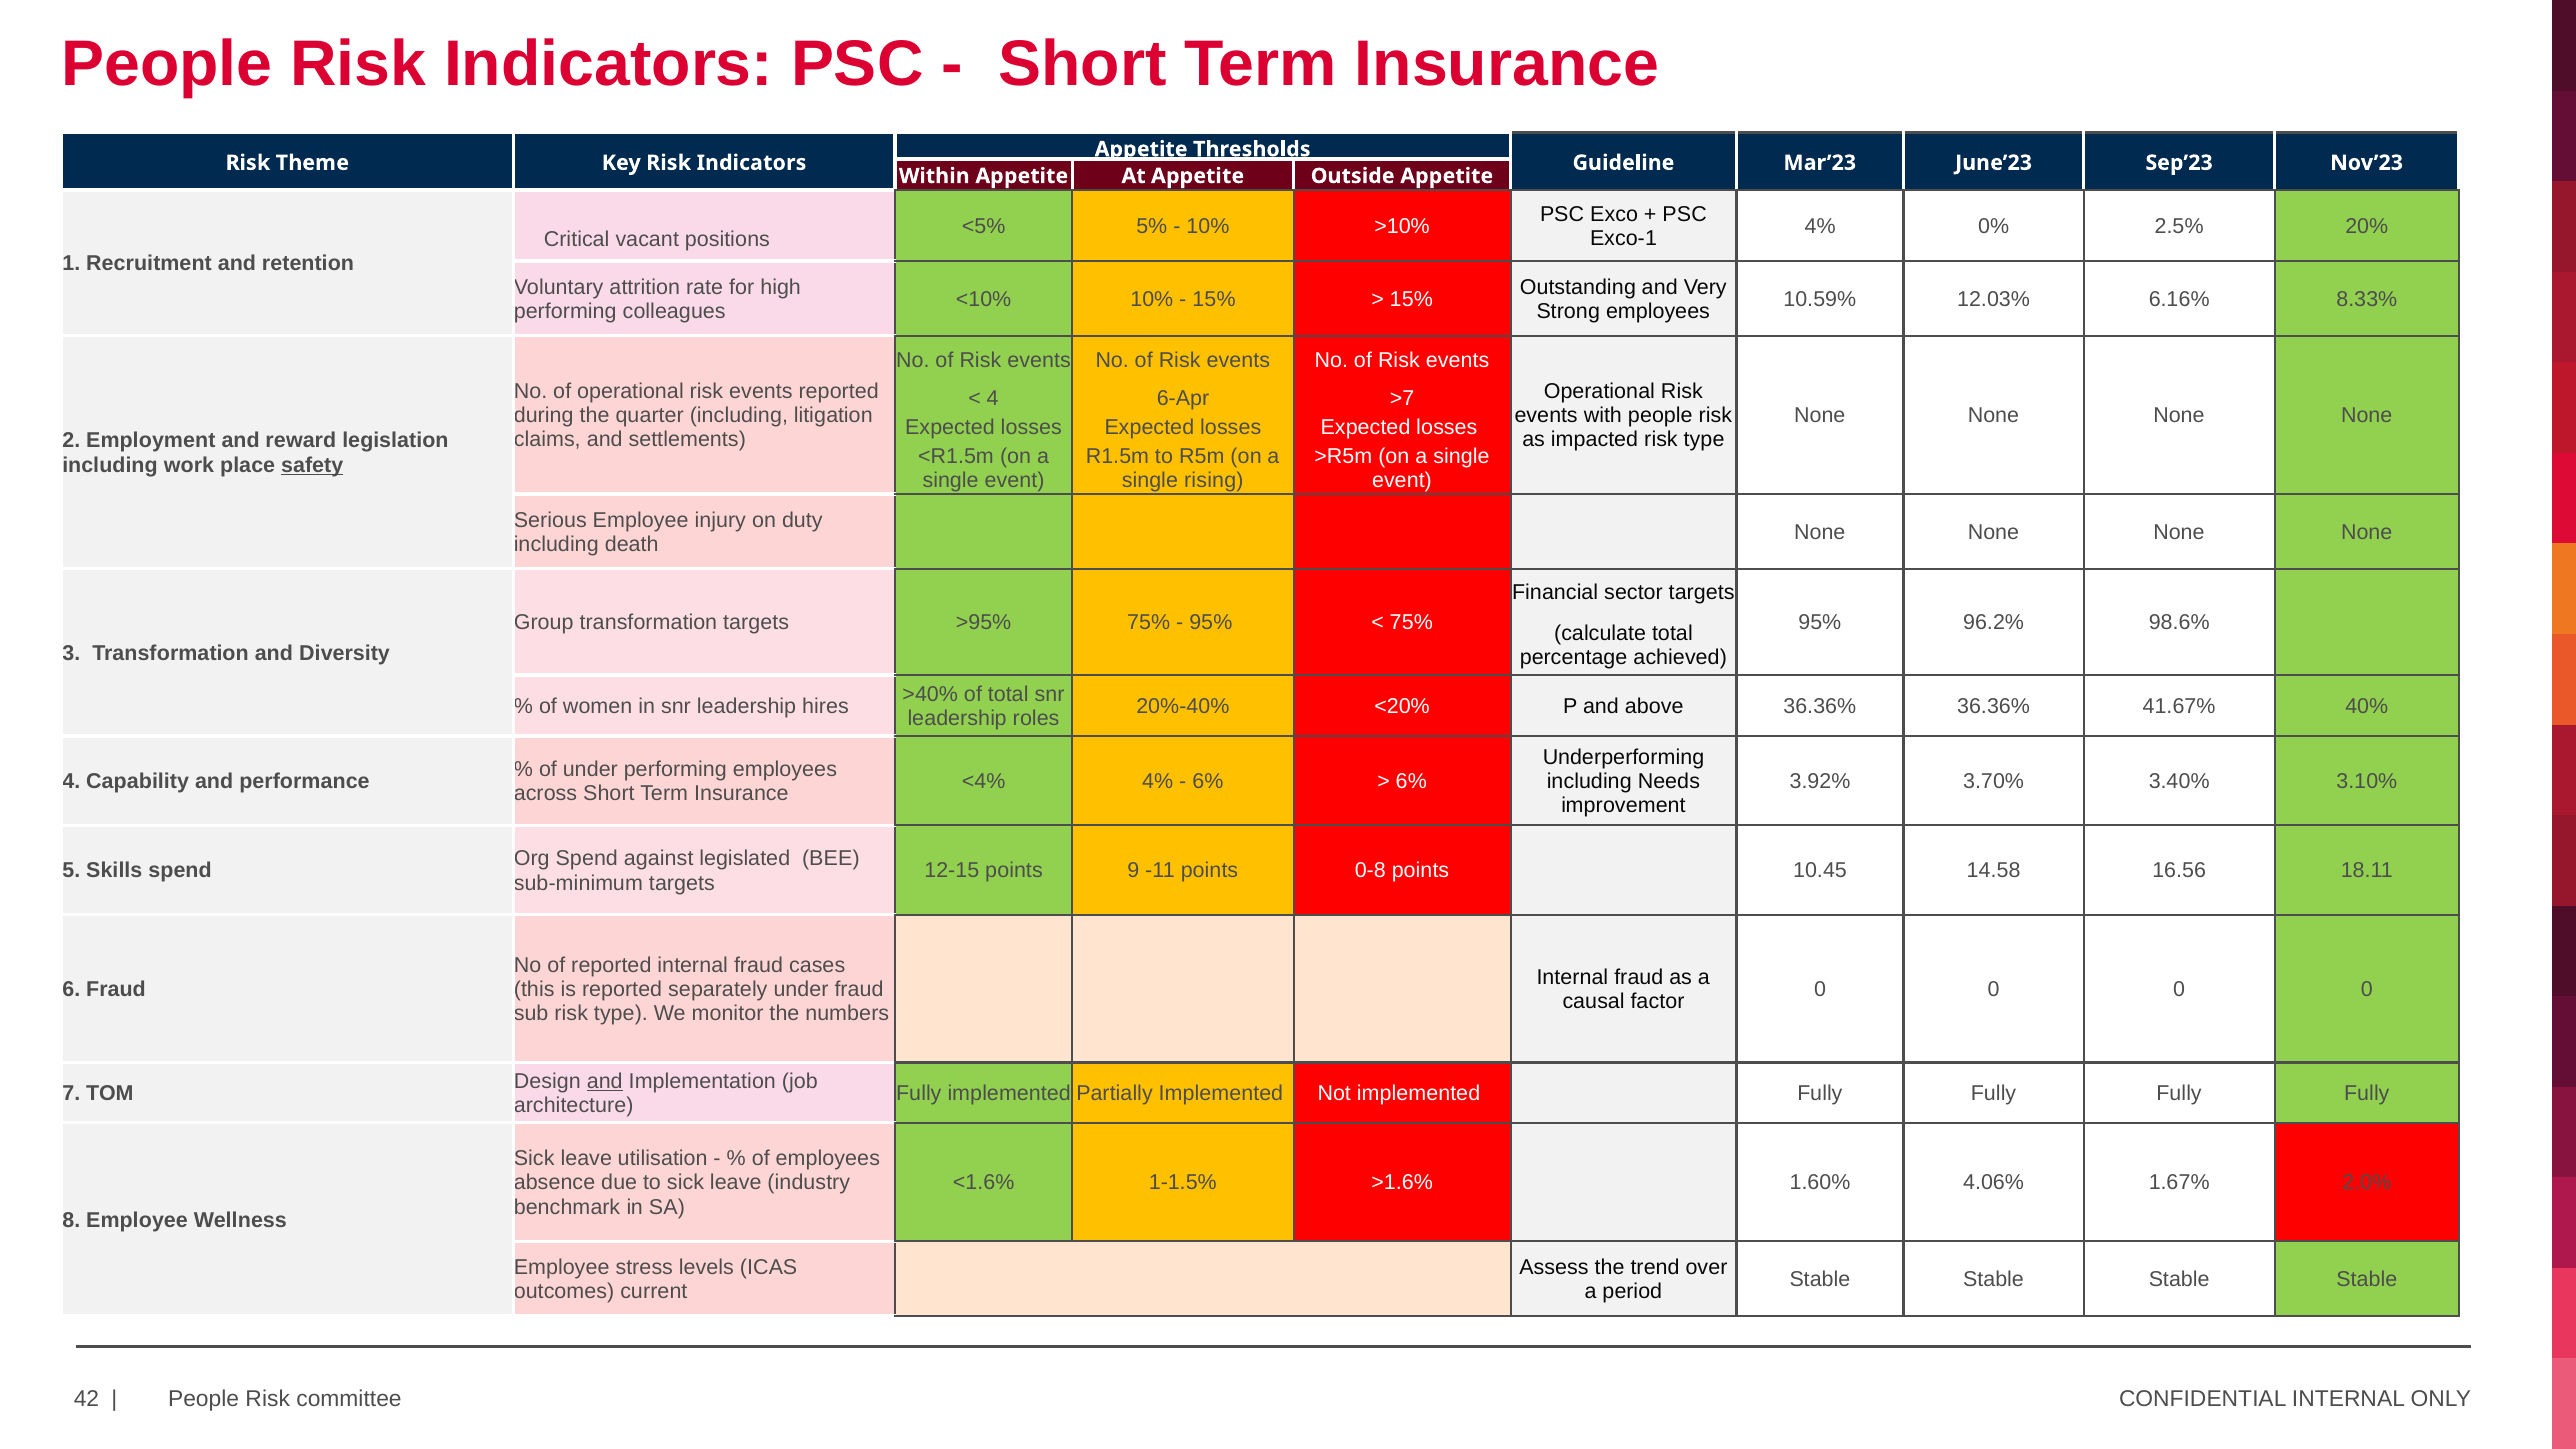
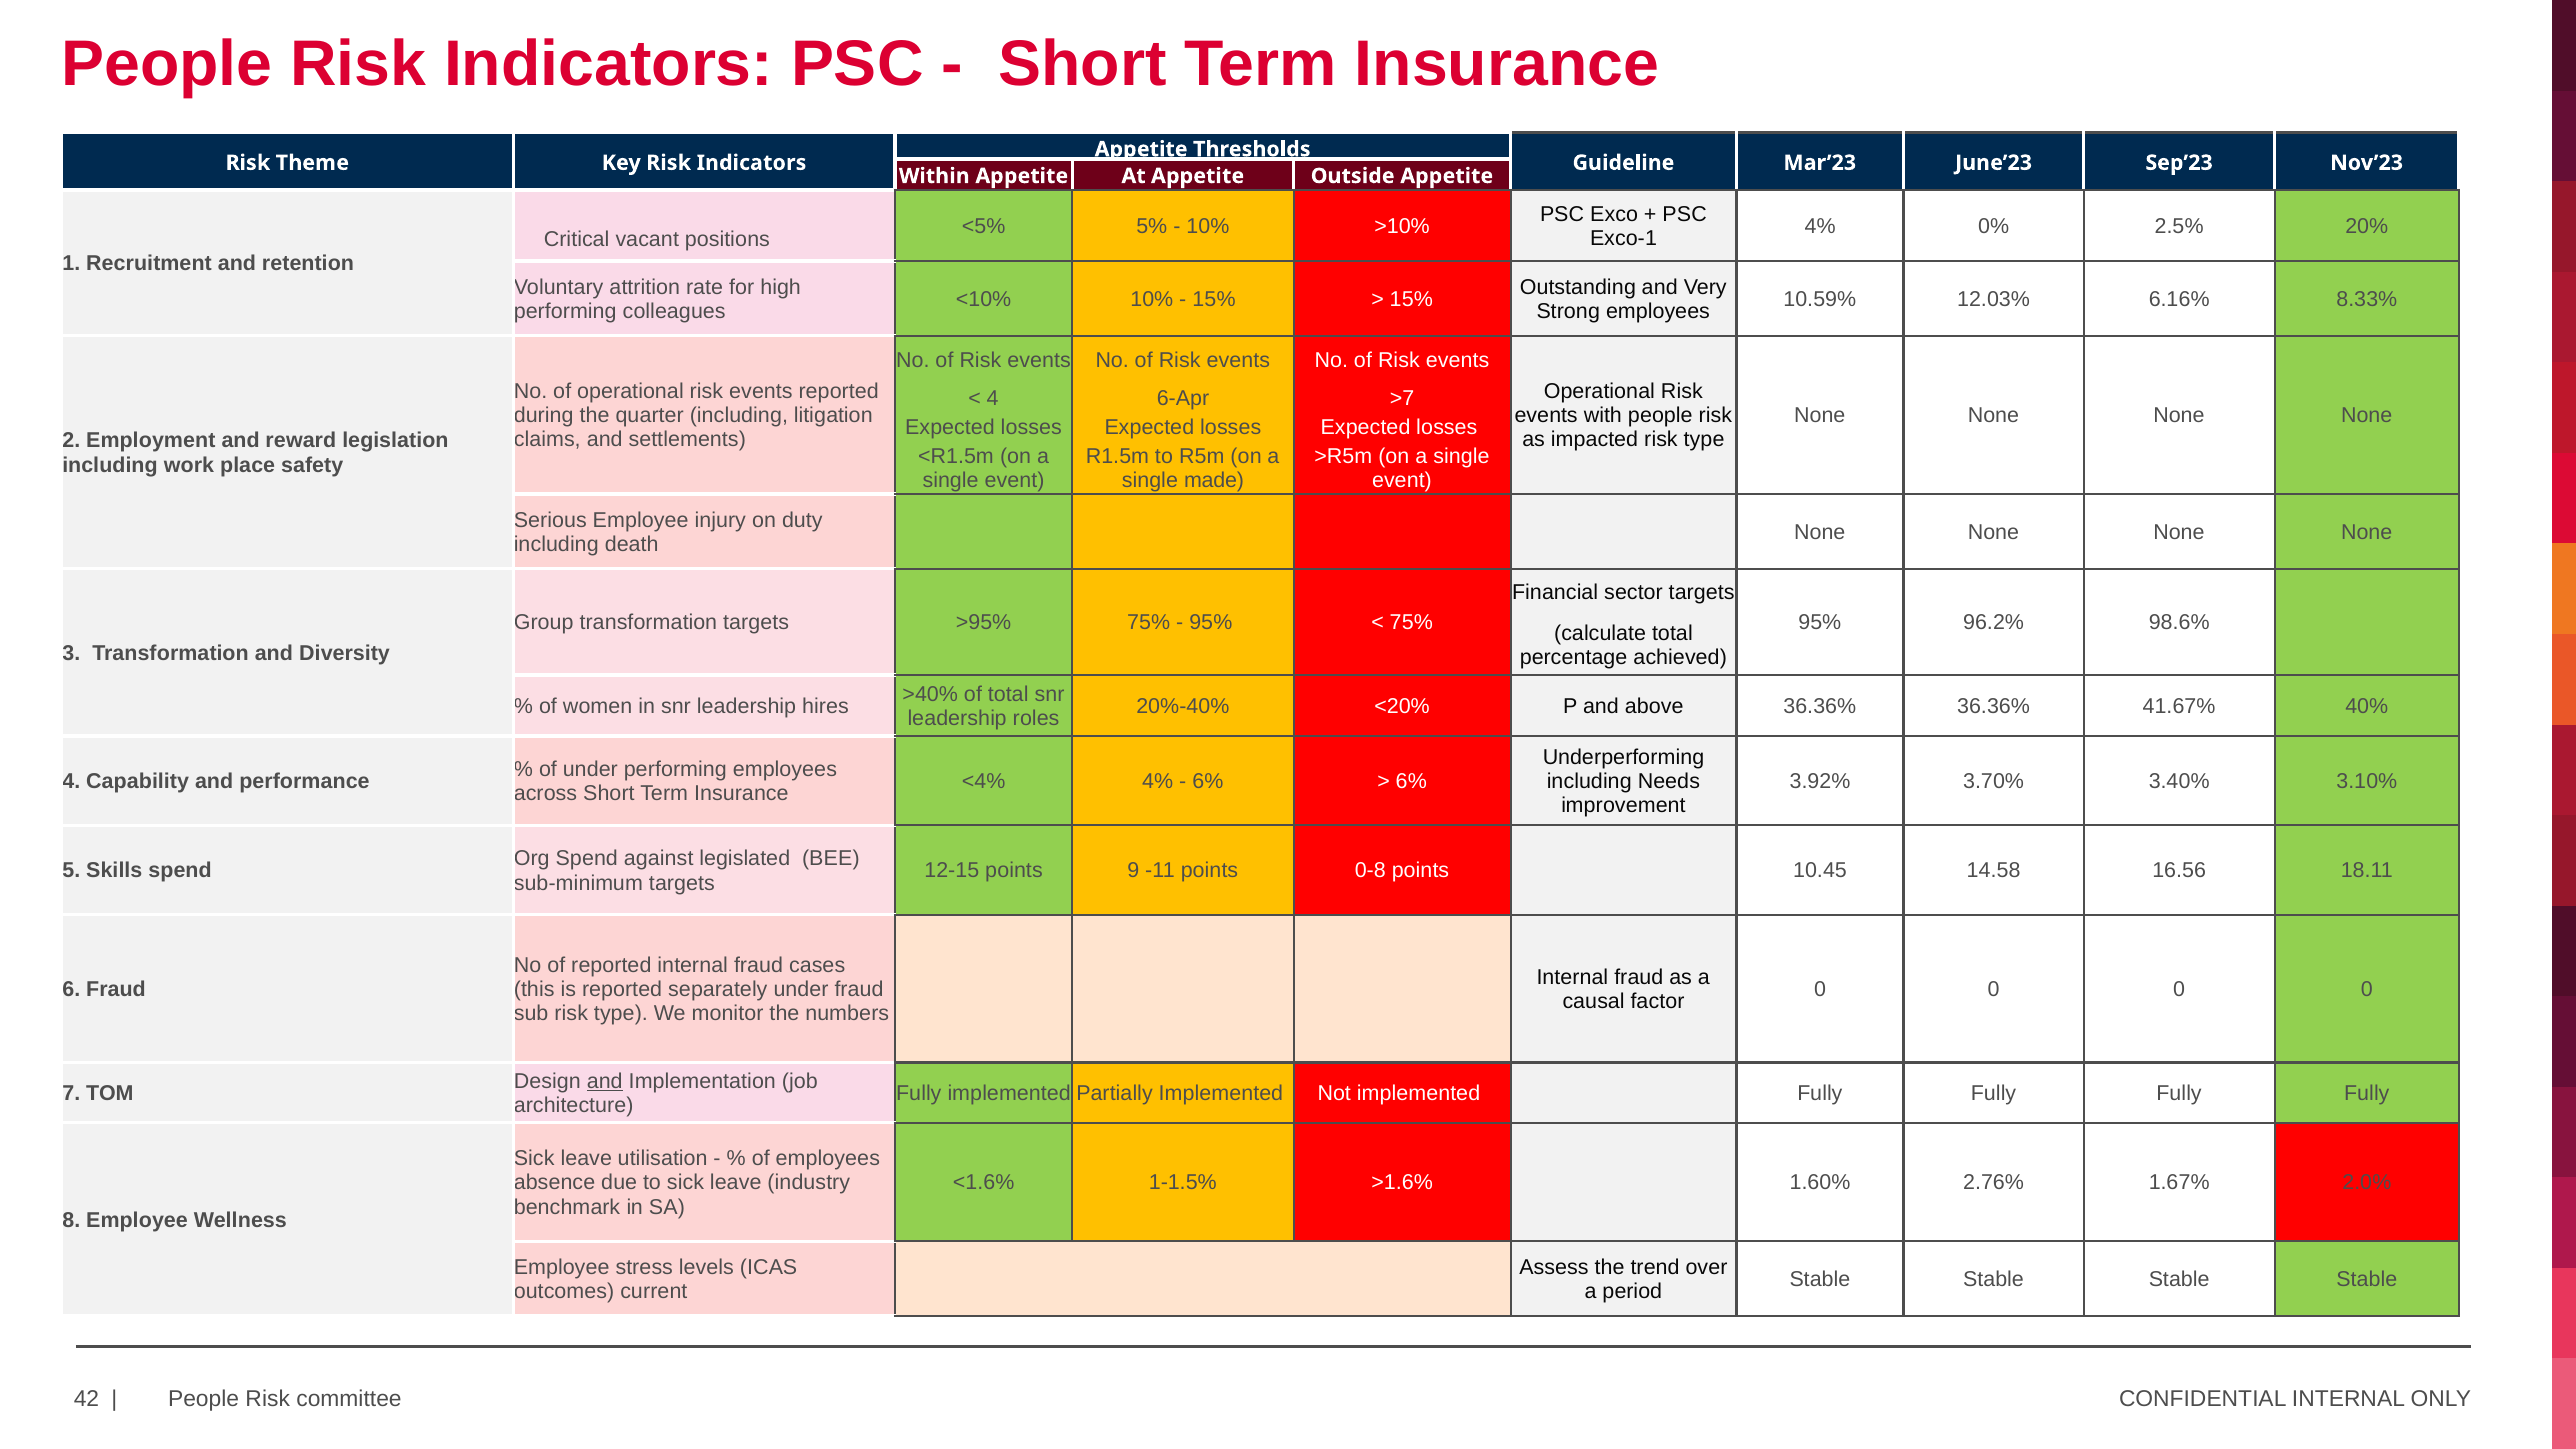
safety underline: present -> none
rising: rising -> made
4.06%: 4.06% -> 2.76%
